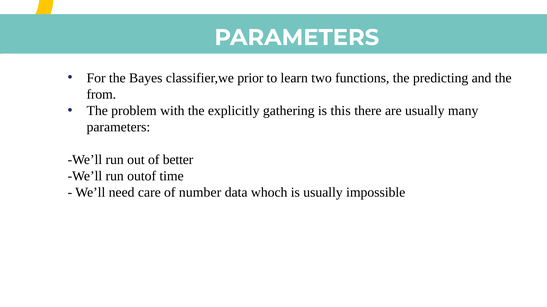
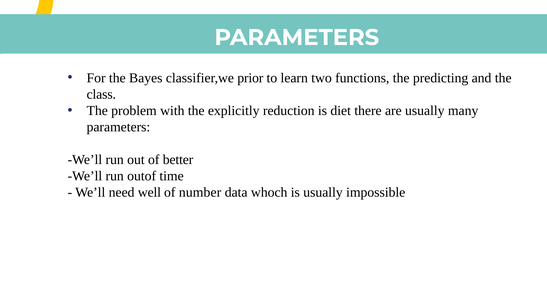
from: from -> class
gathering: gathering -> reduction
this: this -> diet
care: care -> well
